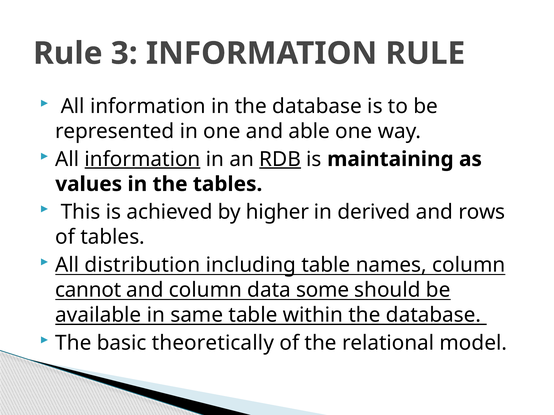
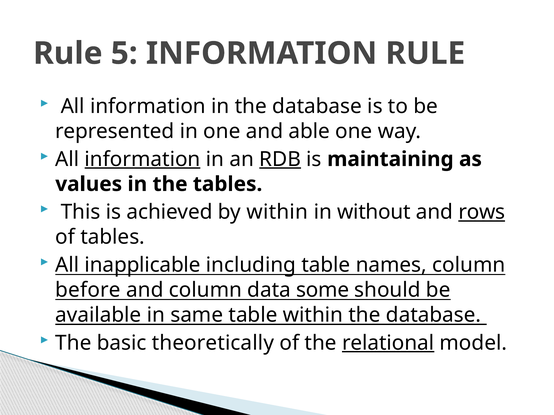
3: 3 -> 5
by higher: higher -> within
derived: derived -> without
rows underline: none -> present
distribution: distribution -> inapplicable
cannot: cannot -> before
relational underline: none -> present
